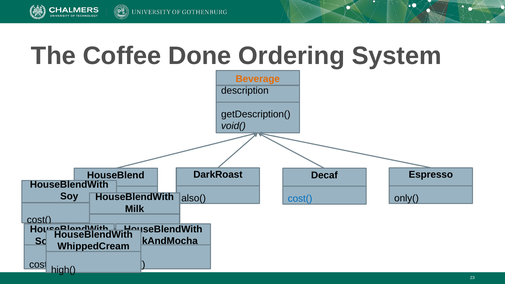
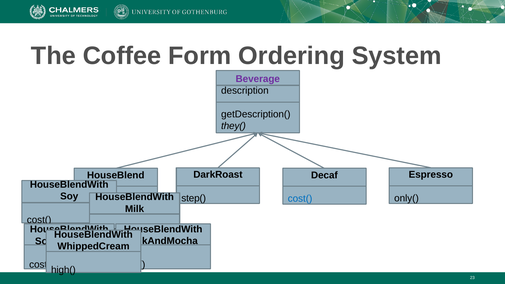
Done: Done -> Form
Beverage colour: orange -> purple
void(: void( -> they(
also(: also( -> step(
